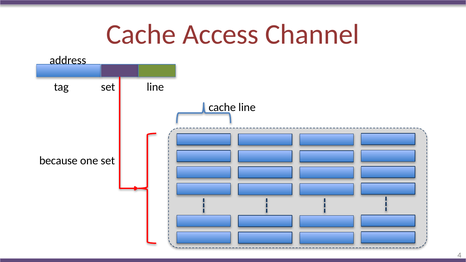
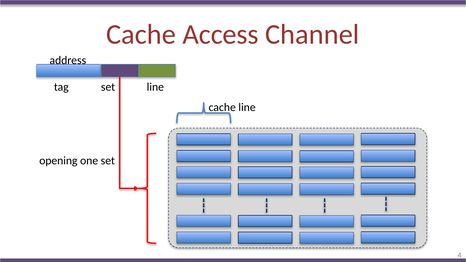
because: because -> opening
